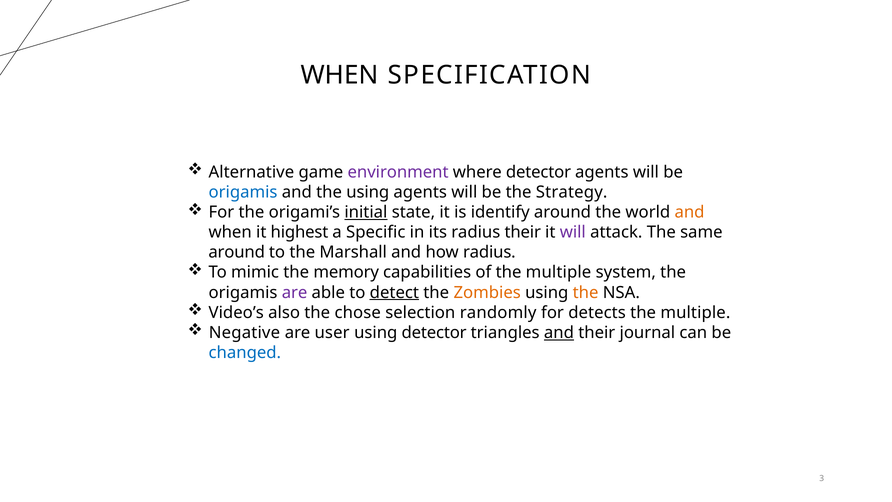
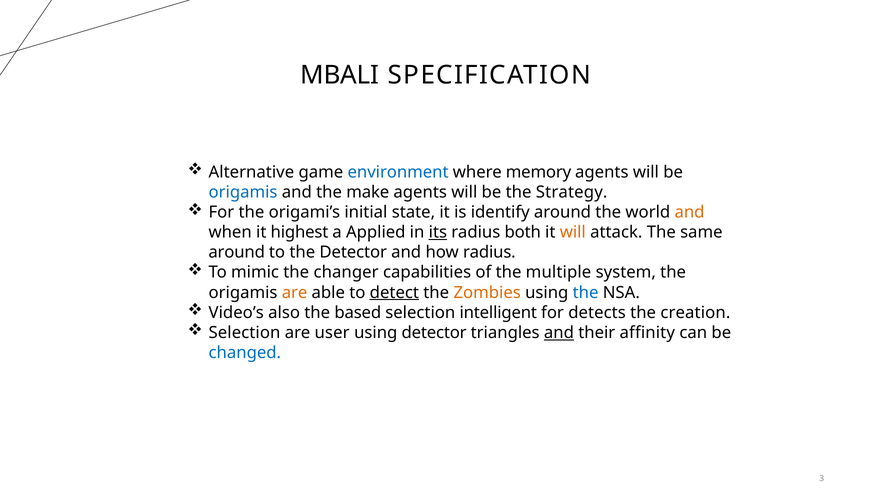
WHEN at (340, 75): WHEN -> MBALI
environment colour: purple -> blue
where detector: detector -> memory
the using: using -> make
initial underline: present -> none
Specific: Specific -> Applied
its underline: none -> present
radius their: their -> both
will at (573, 232) colour: purple -> orange
the Marshall: Marshall -> Detector
memory: memory -> changer
are at (295, 292) colour: purple -> orange
the at (586, 292) colour: orange -> blue
chose: chose -> based
randomly: randomly -> intelligent
multiple at (695, 312): multiple -> creation
Negative at (244, 333): Negative -> Selection
journal: journal -> affinity
